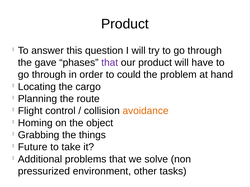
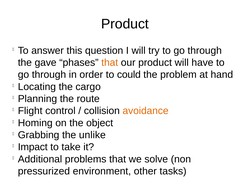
that at (110, 63) colour: purple -> orange
things: things -> unlike
Future: Future -> Impact
